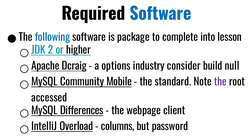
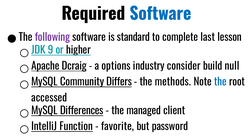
following colour: blue -> purple
package: package -> standard
into: into -> last
2: 2 -> 9
Mobile: Mobile -> Differs
standard: standard -> methods
the at (220, 82) colour: purple -> blue
webpage: webpage -> managed
Overload: Overload -> Function
columns: columns -> favorite
